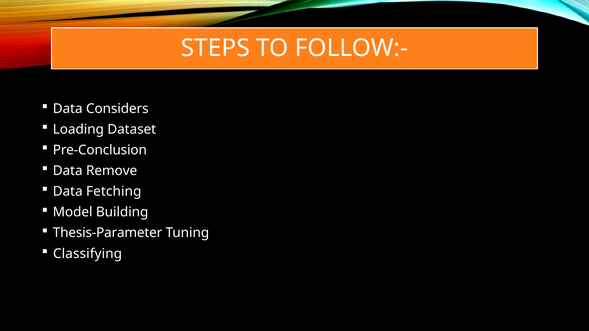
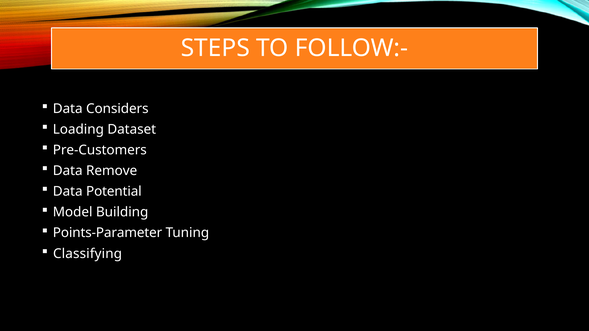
Pre-Conclusion: Pre-Conclusion -> Pre-Customers
Fetching: Fetching -> Potential
Thesis-Parameter: Thesis-Parameter -> Points-Parameter
